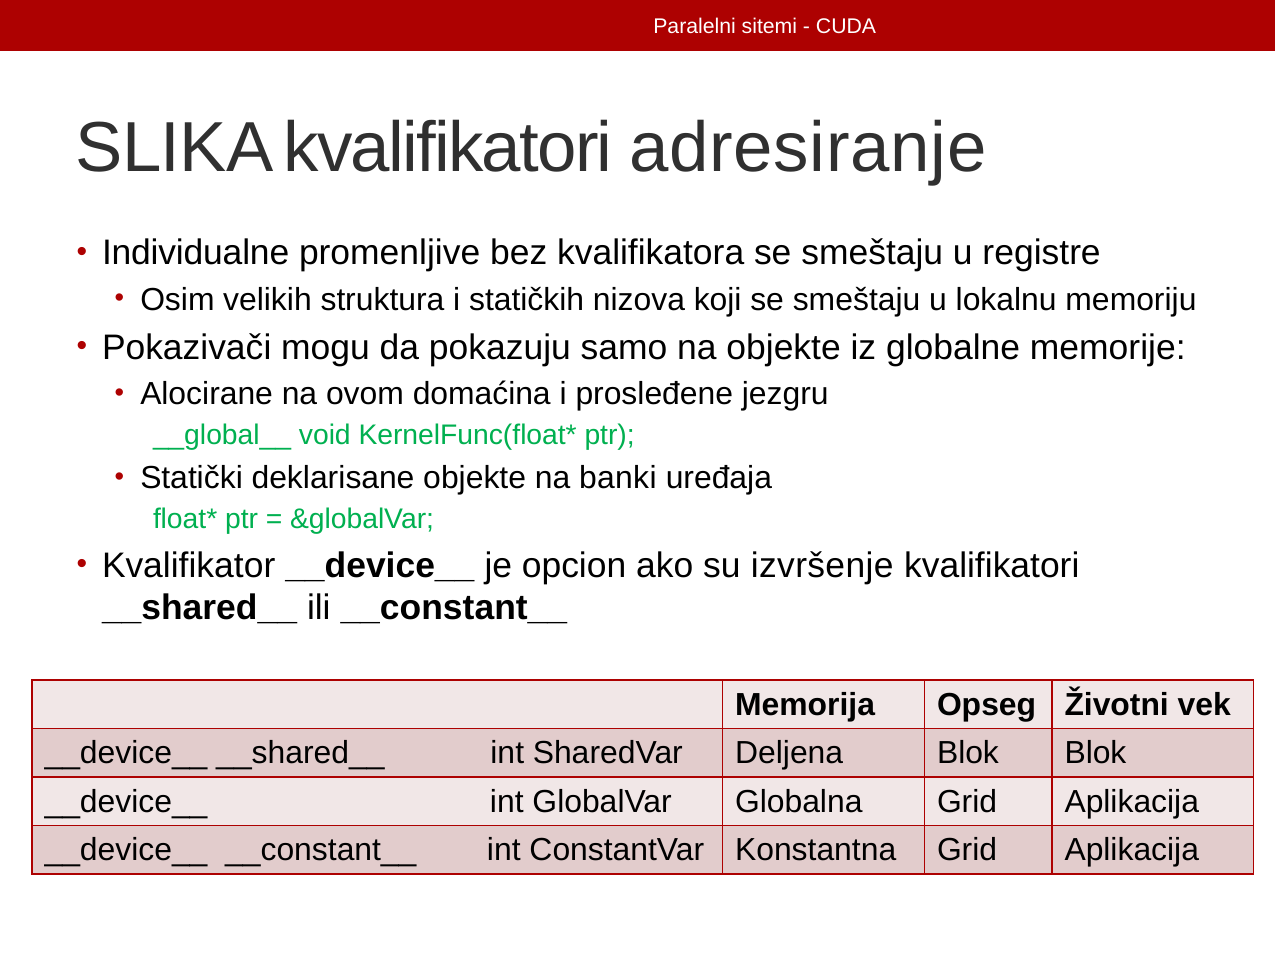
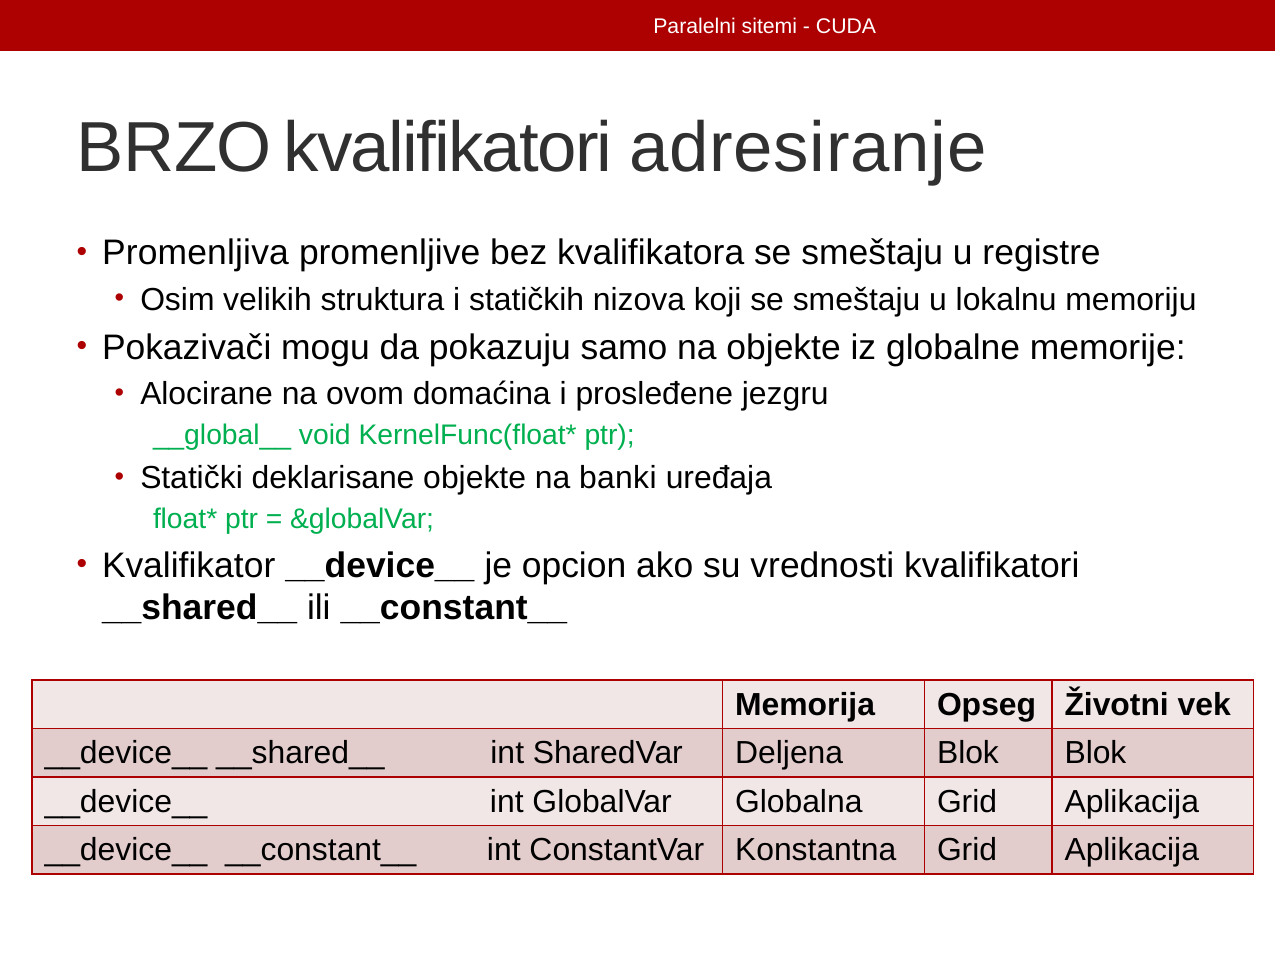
SLIKA: SLIKA -> BRZO
Individualne: Individualne -> Promenljiva
izvršenje: izvršenje -> vrednosti
